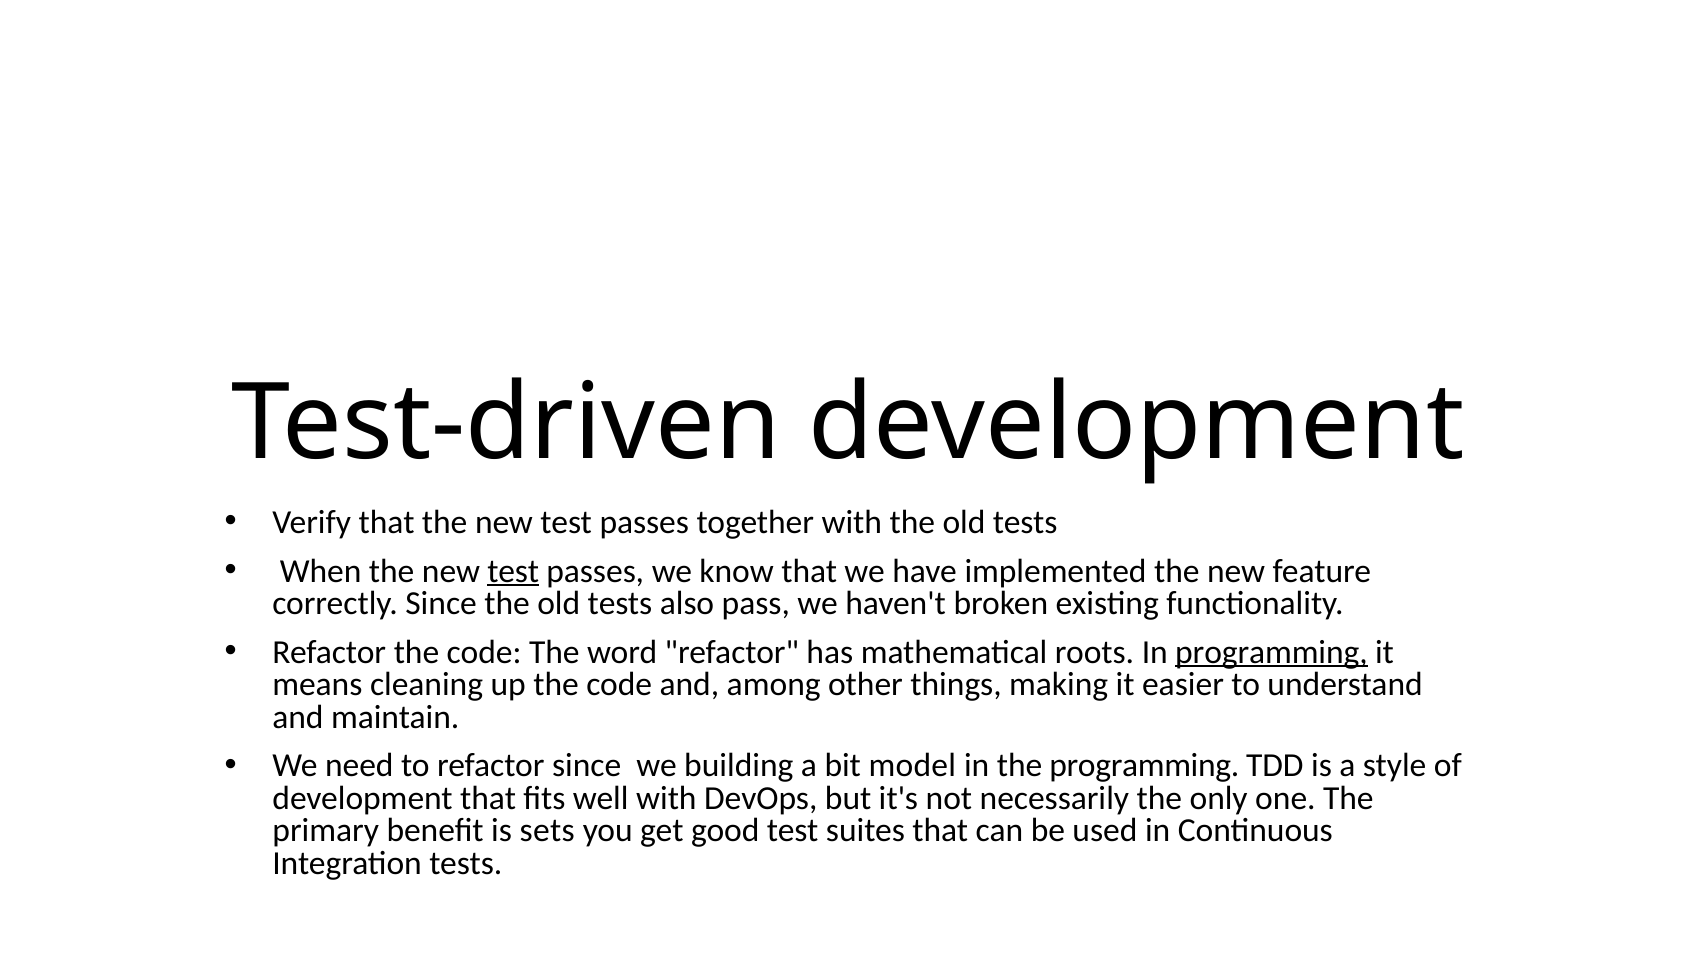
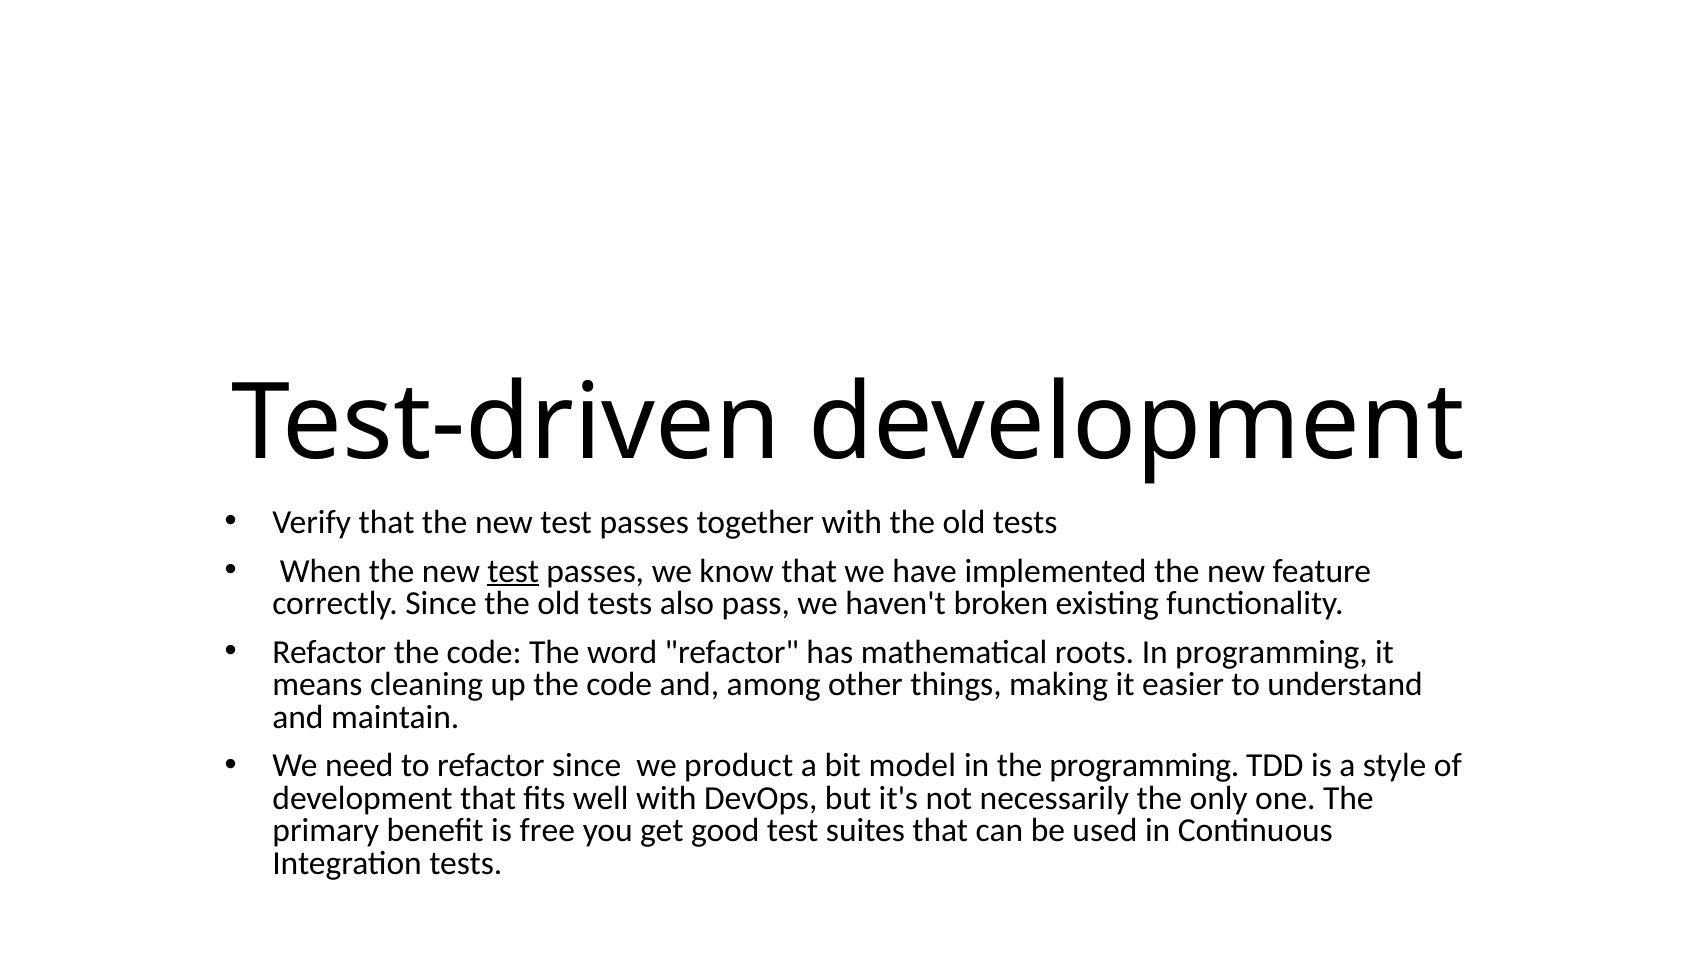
programming at (1271, 652) underline: present -> none
building: building -> product
sets: sets -> free
